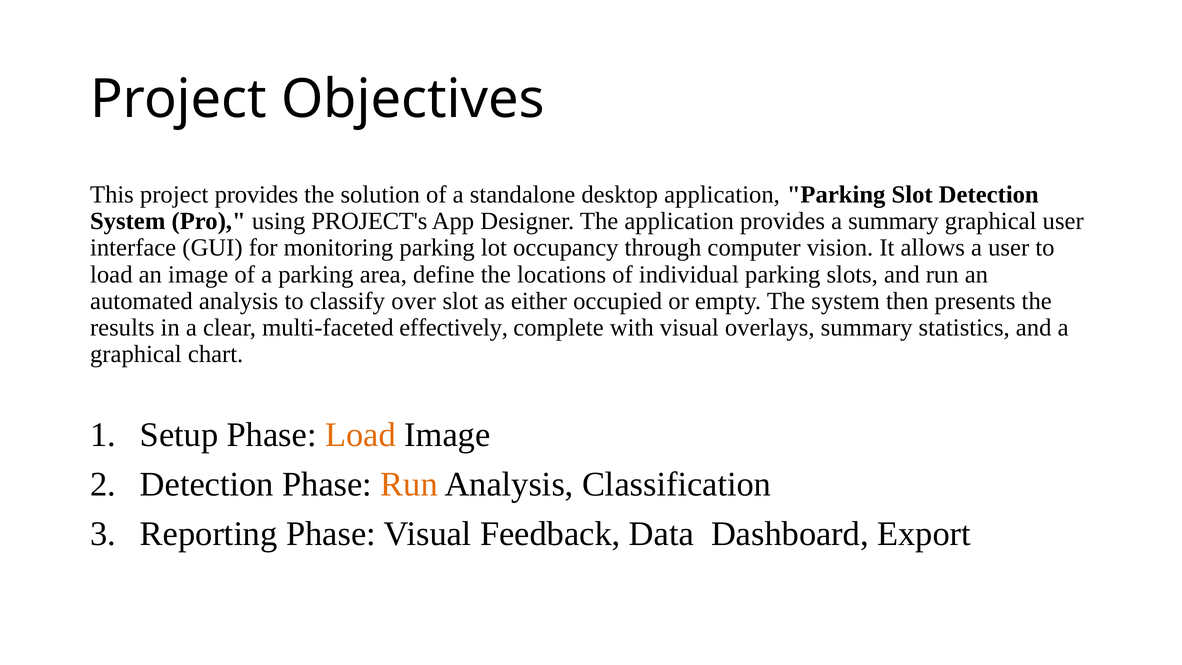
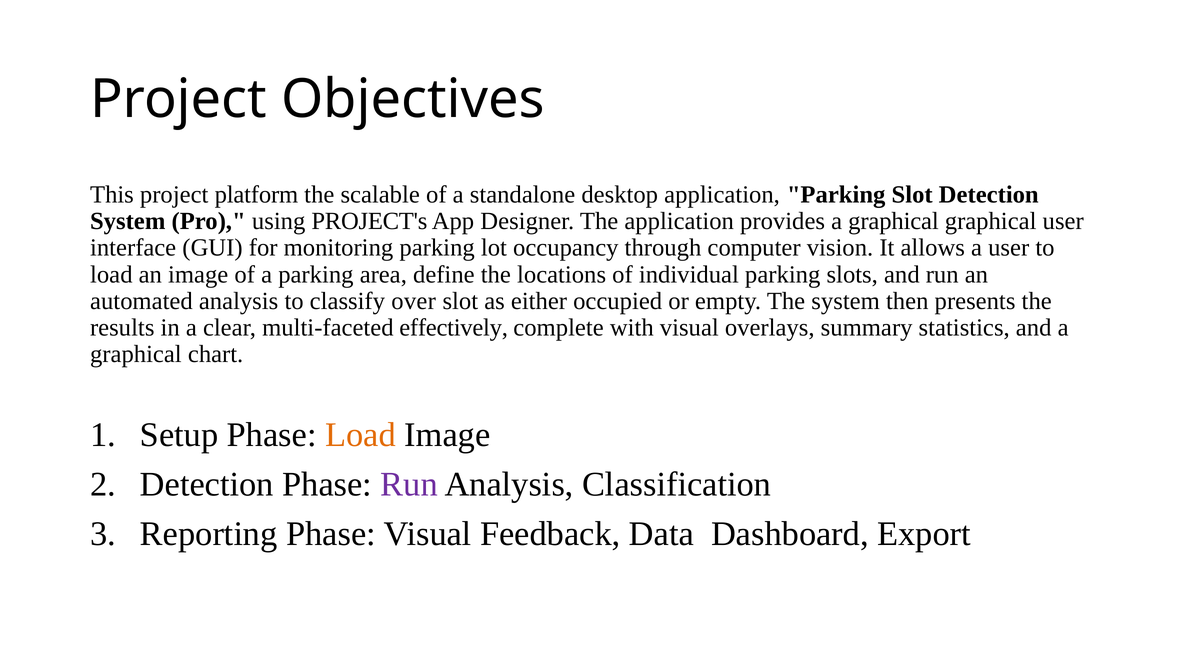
project provides: provides -> platform
solution: solution -> scalable
provides a summary: summary -> graphical
Run at (409, 484) colour: orange -> purple
